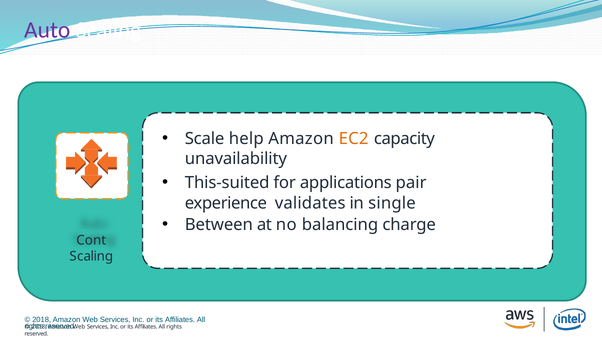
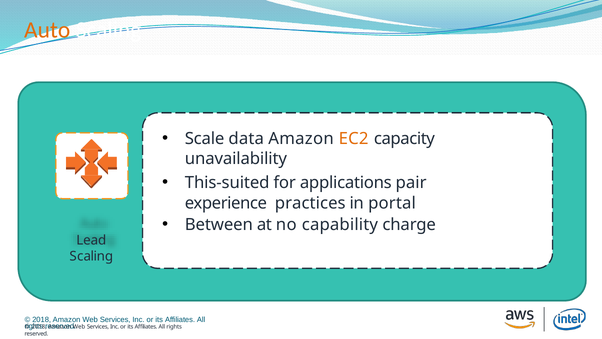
Auto colour: purple -> orange
help: help -> data
validates: validates -> practices
single: single -> portal
balancing: balancing -> capability
Cont: Cont -> Lead
